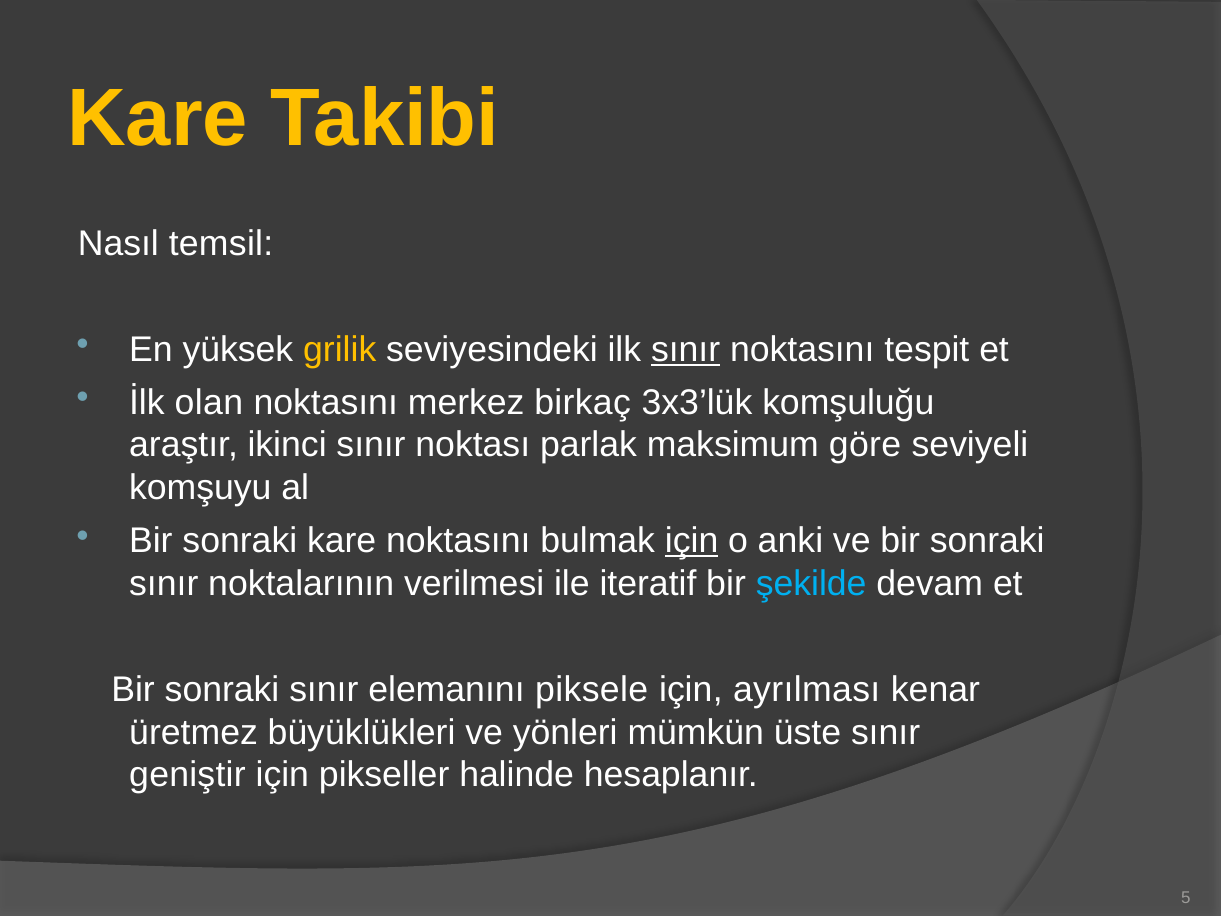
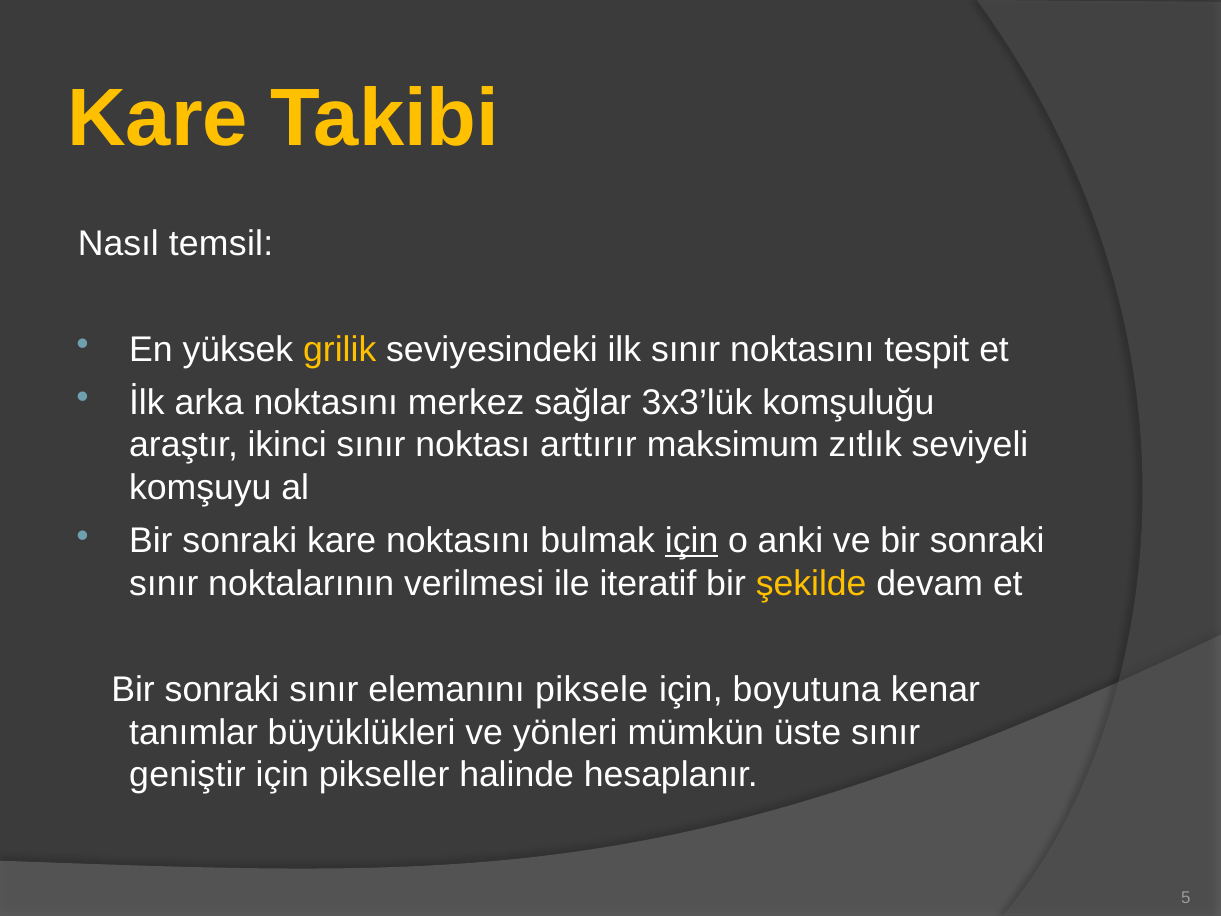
sınır at (686, 349) underline: present -> none
olan: olan -> arka
birkaç: birkaç -> sağlar
parlak: parlak -> arttırır
göre: göre -> zıtlık
şekilde colour: light blue -> yellow
ayrılması: ayrılması -> boyutuna
üretmez: üretmez -> tanımlar
